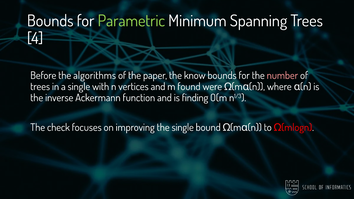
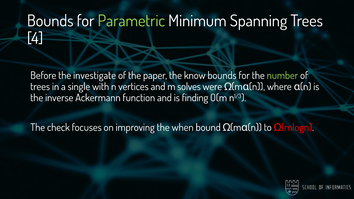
algorithms: algorithms -> investigate
number colour: pink -> light green
found: found -> solves
the single: single -> when
